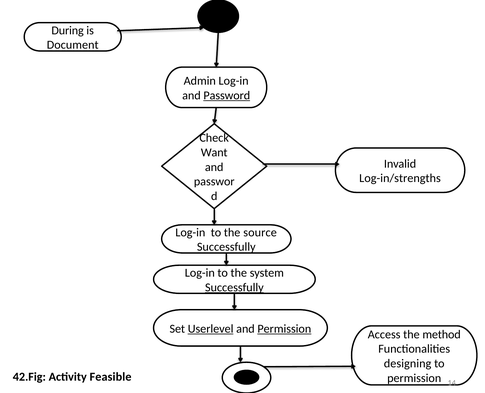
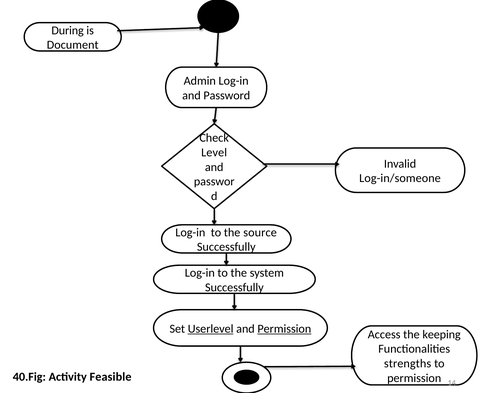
Password underline: present -> none
Want: Want -> Level
Log-in/strengths: Log-in/strengths -> Log-in/someone
Successfully at (234, 287) underline: present -> none
method: method -> keeping
designing: designing -> strengths
42.Fig: 42.Fig -> 40.Fig
